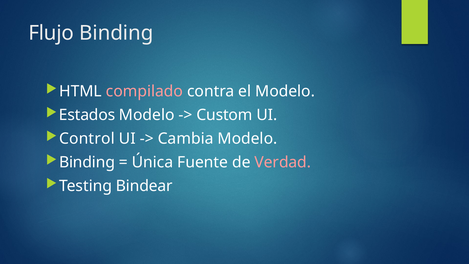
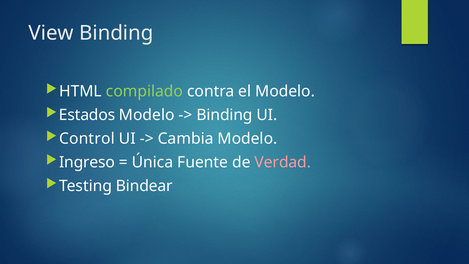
Flujo: Flujo -> View
compilado colour: pink -> light green
Custom at (225, 115): Custom -> Binding
Binding at (87, 162): Binding -> Ingreso
